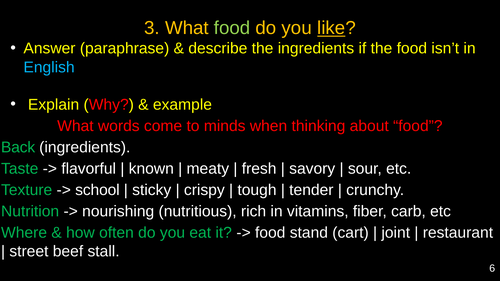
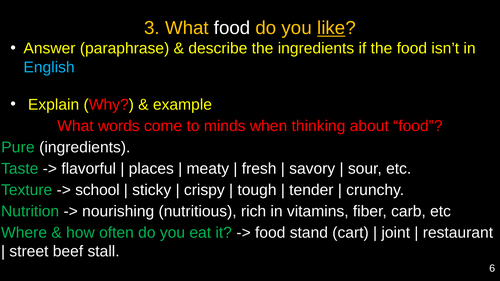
food at (232, 28) colour: light green -> white
Back: Back -> Pure
known: known -> places
